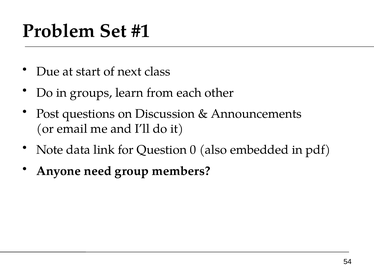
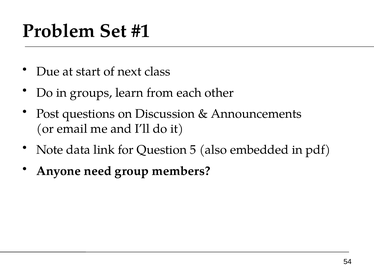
0: 0 -> 5
